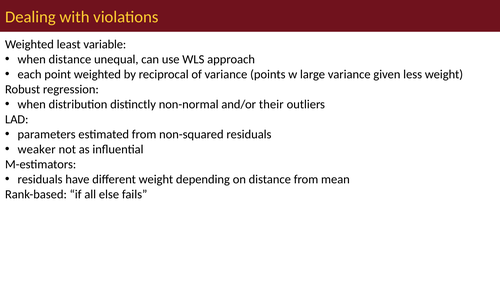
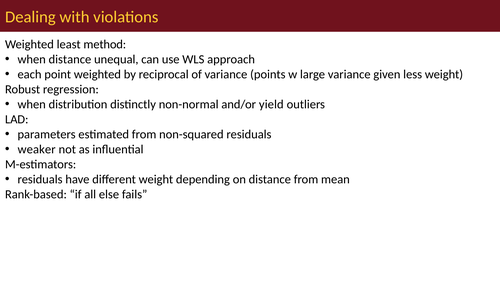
variable: variable -> method
their: their -> yield
